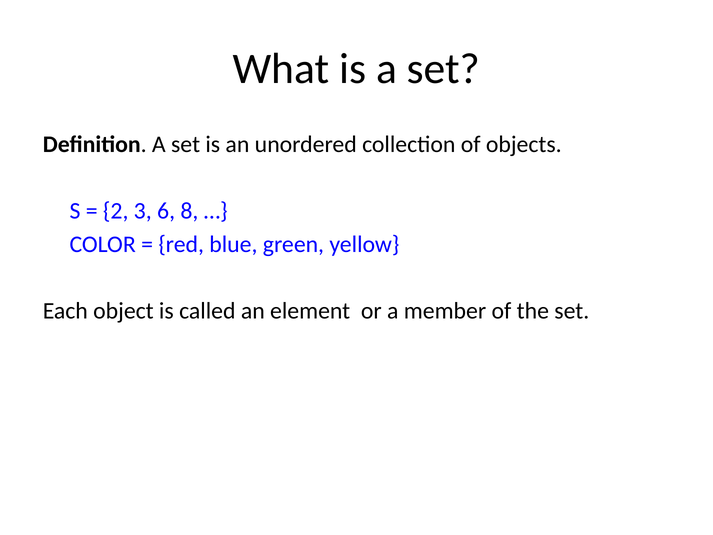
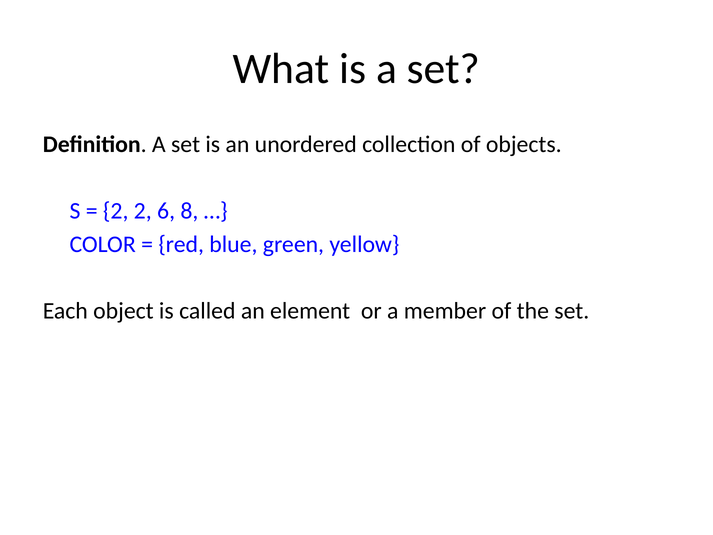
2 3: 3 -> 2
